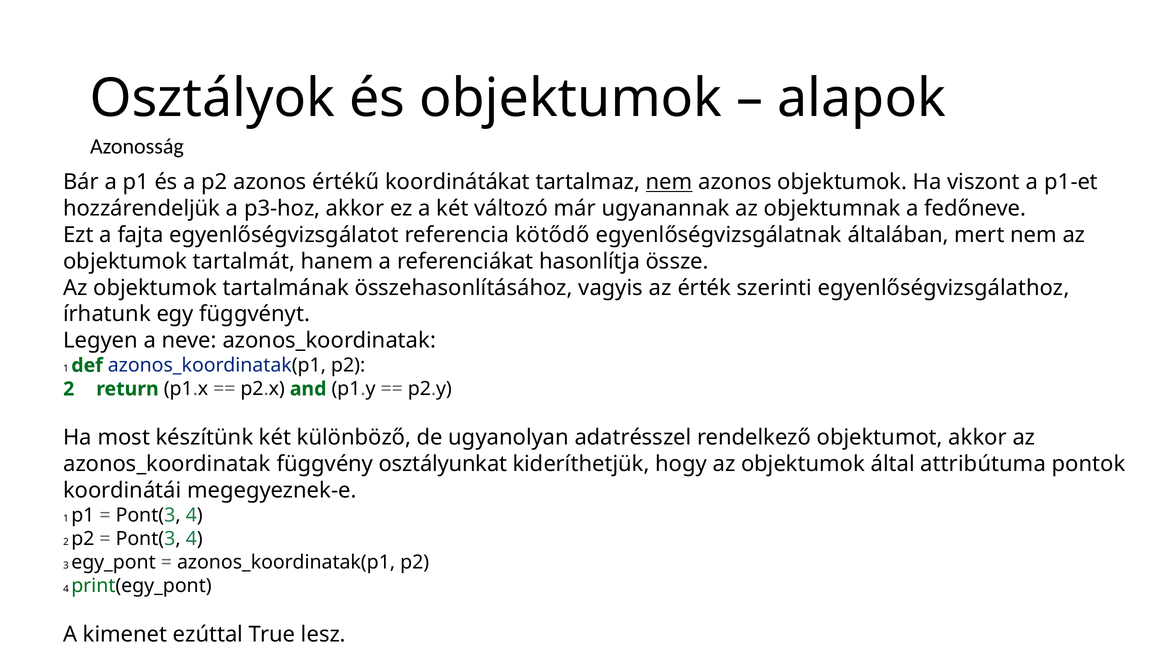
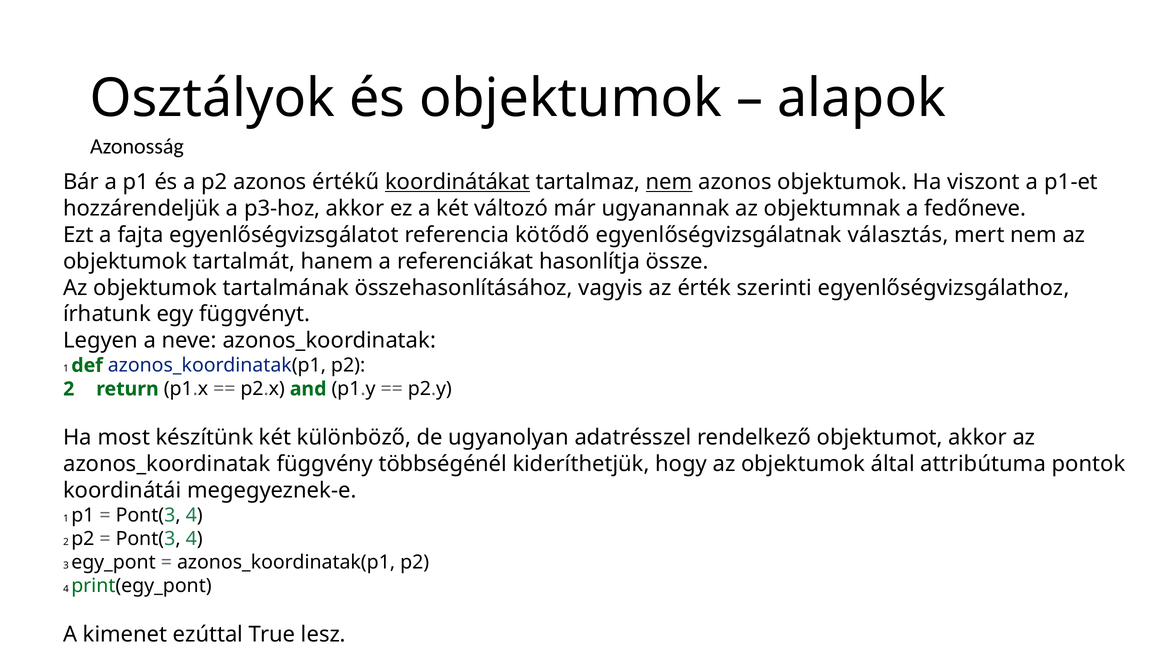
koordinátákat underline: none -> present
általában: általában -> választás
osztályunkat: osztályunkat -> többségénél
